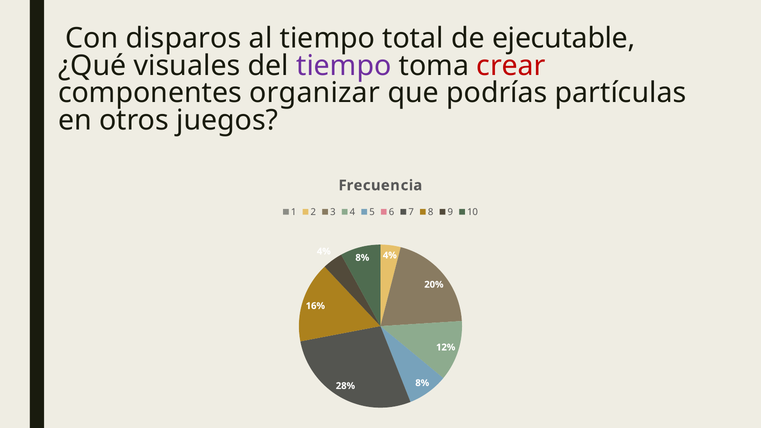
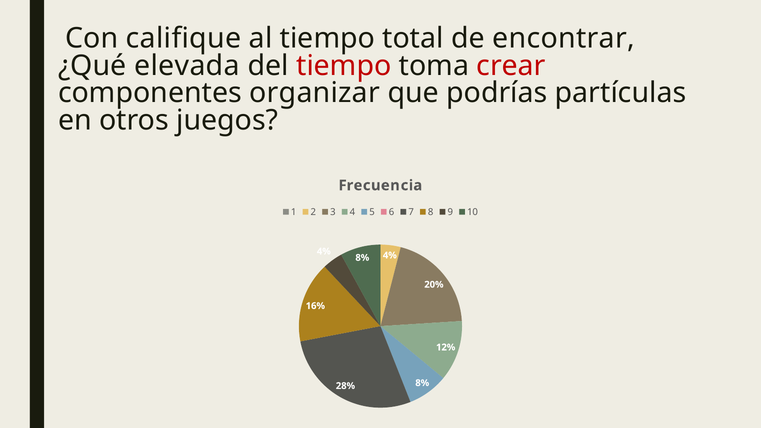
disparos: disparos -> califique
ejecutable: ejecutable -> encontrar
visuales: visuales -> elevada
tiempo at (344, 66) colour: purple -> red
